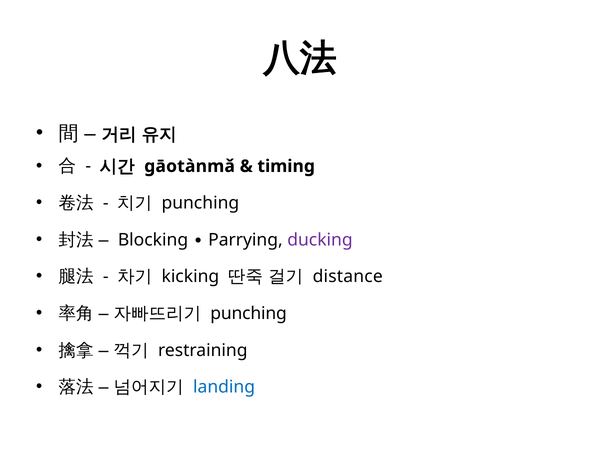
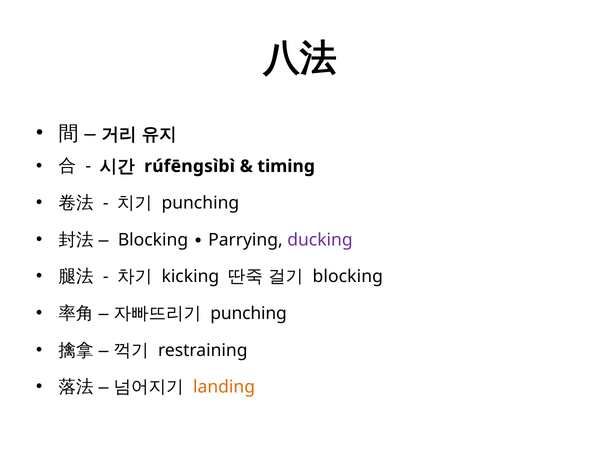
gāotànmǎ: gāotànmǎ -> rúfēngsìbì
distance at (348, 277): distance -> blocking
landing colour: blue -> orange
